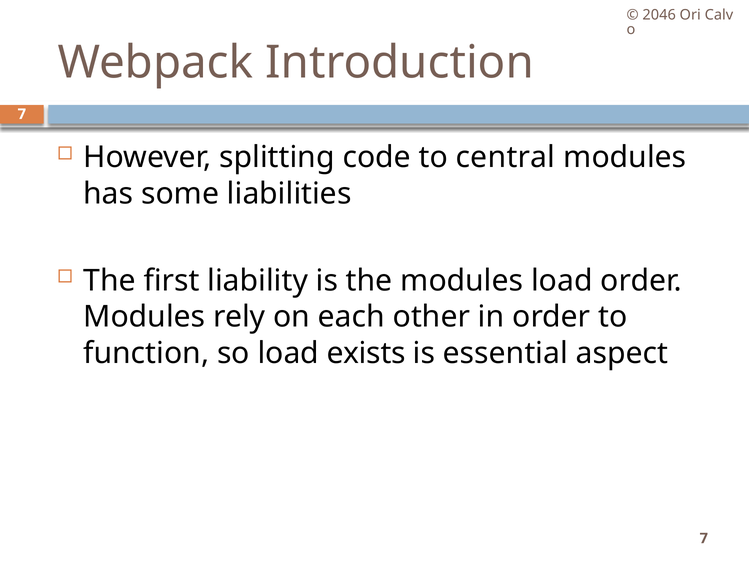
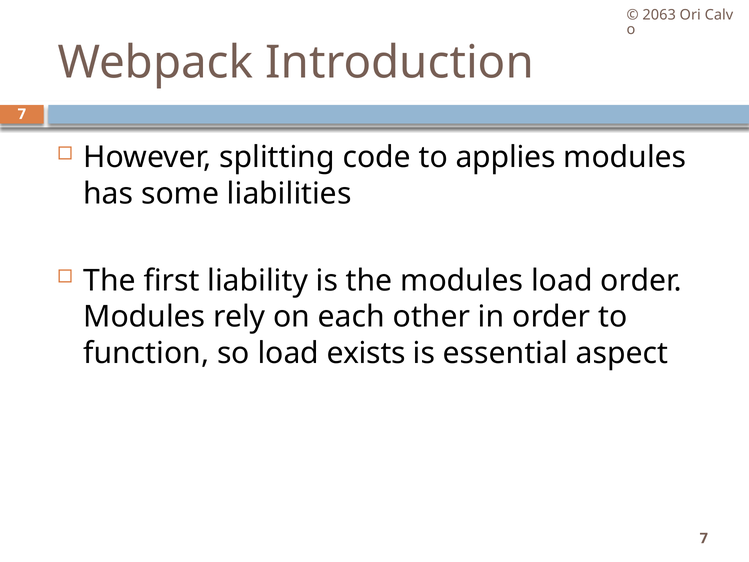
2046: 2046 -> 2063
central: central -> applies
